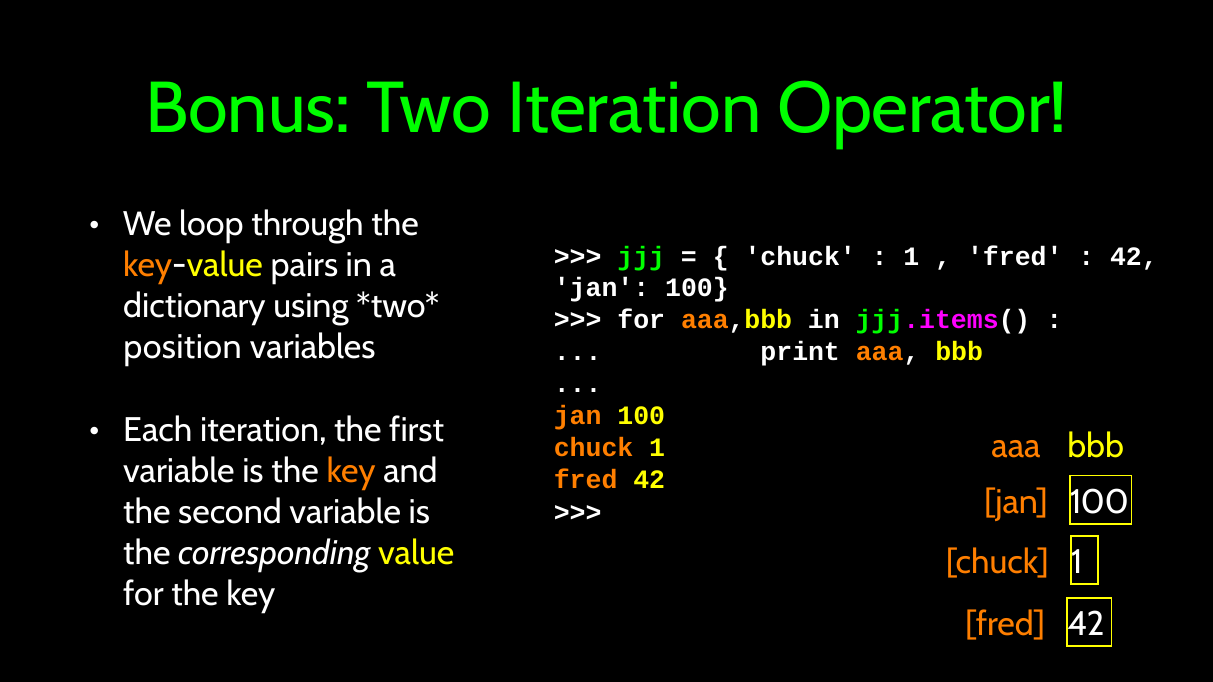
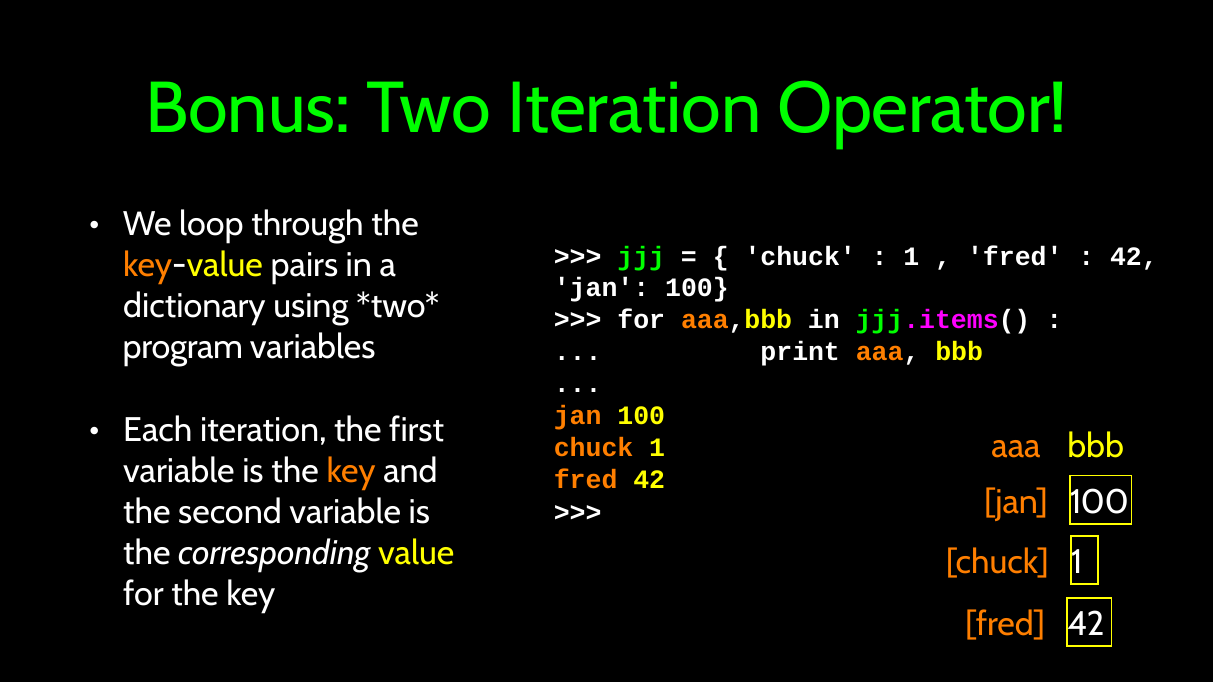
position: position -> program
